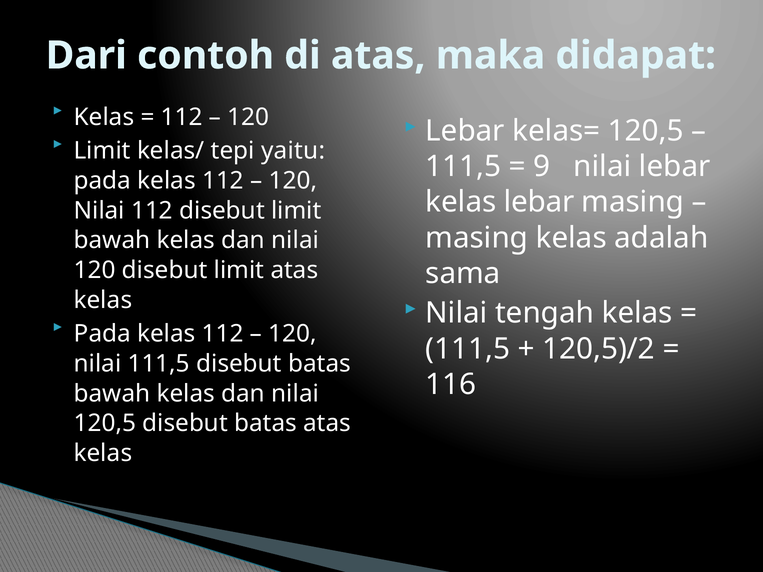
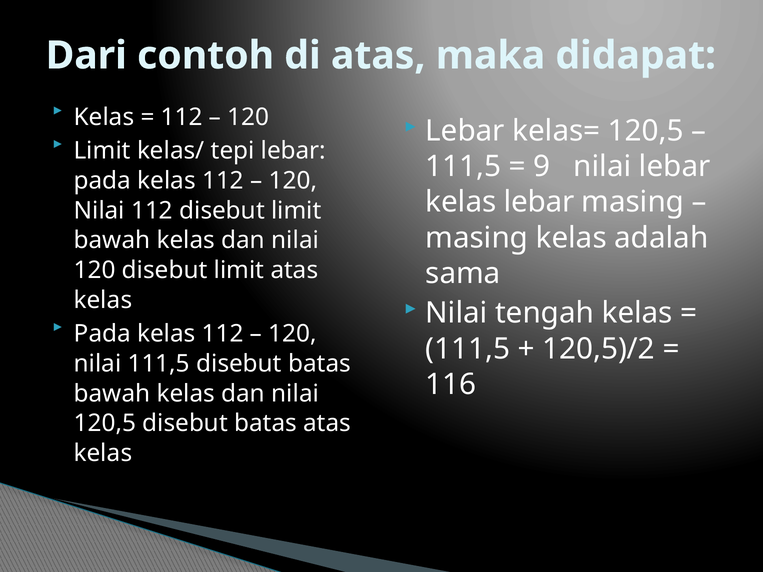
tepi yaitu: yaitu -> lebar
